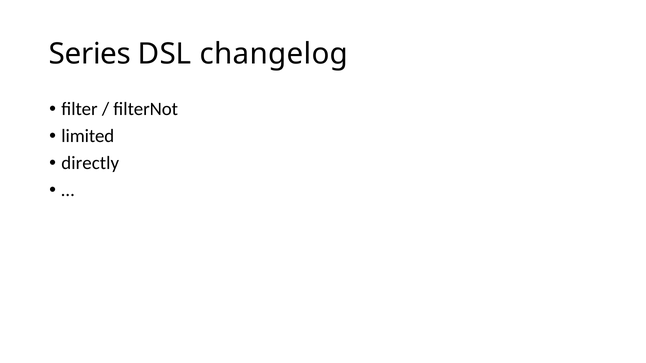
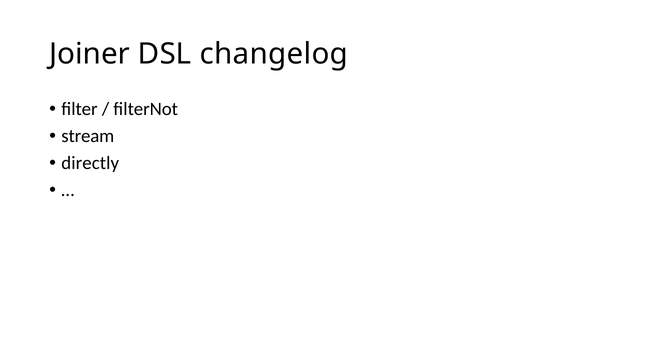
Series: Series -> Joiner
limited: limited -> stream
